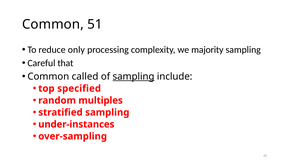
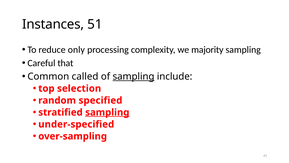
Common at (53, 24): Common -> Instances
specified: specified -> selection
multiples: multiples -> specified
sampling at (107, 112) underline: none -> present
under-instances: under-instances -> under-specified
